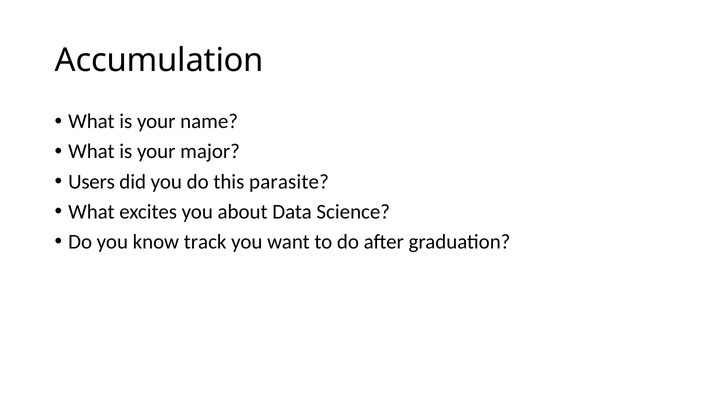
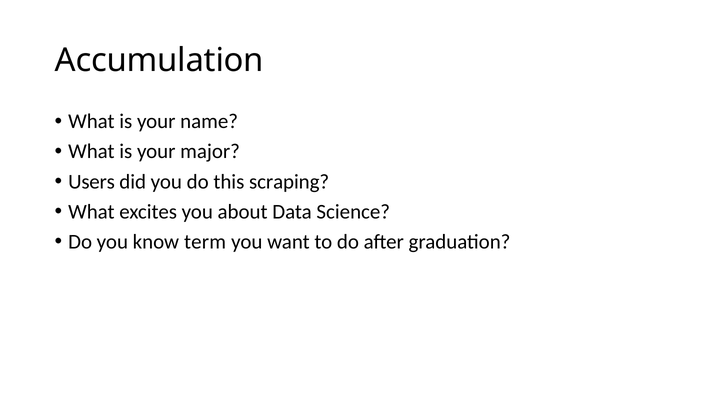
parasite: parasite -> scraping
track: track -> term
